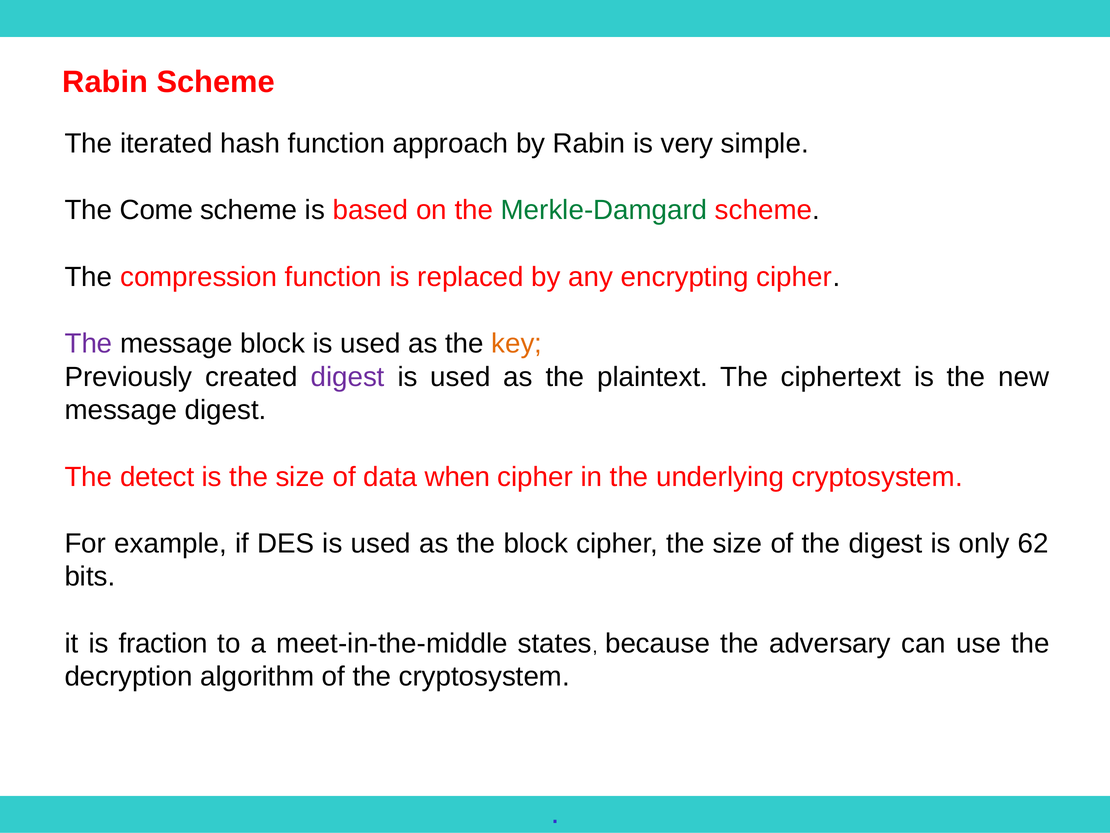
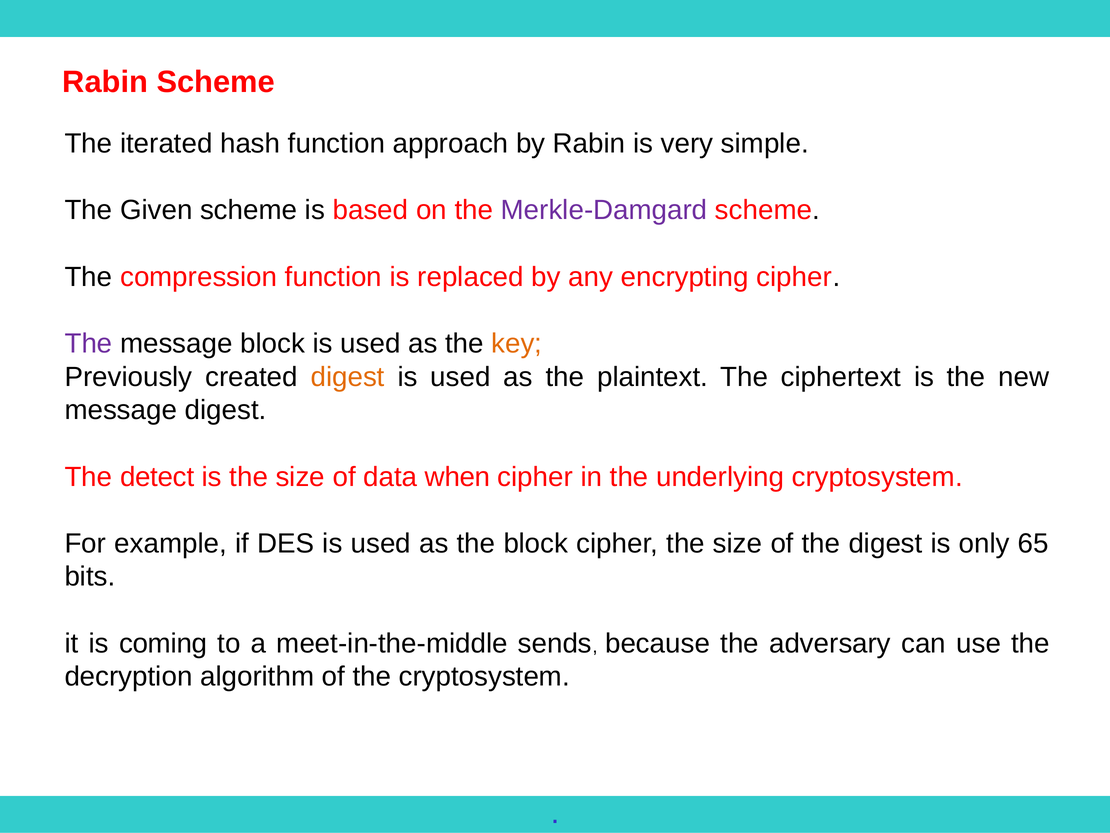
Come: Come -> Given
Merkle-Damgard colour: green -> purple
digest at (348, 377) colour: purple -> orange
62: 62 -> 65
fraction: fraction -> coming
states: states -> sends
